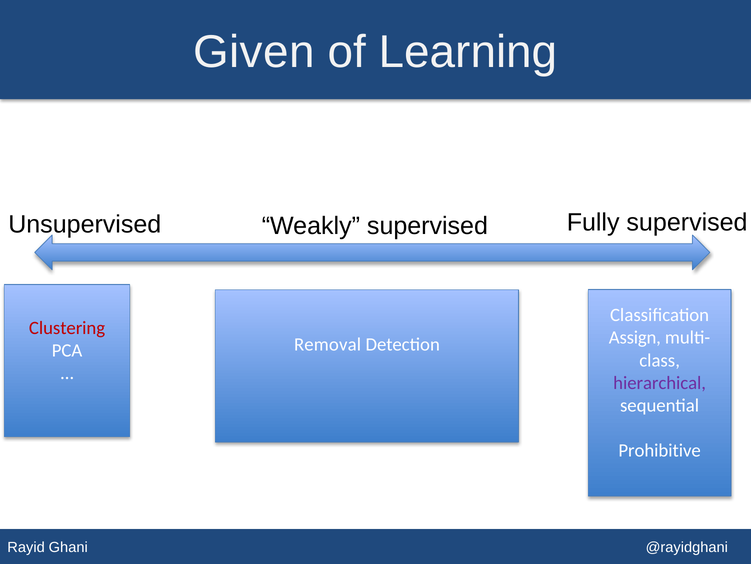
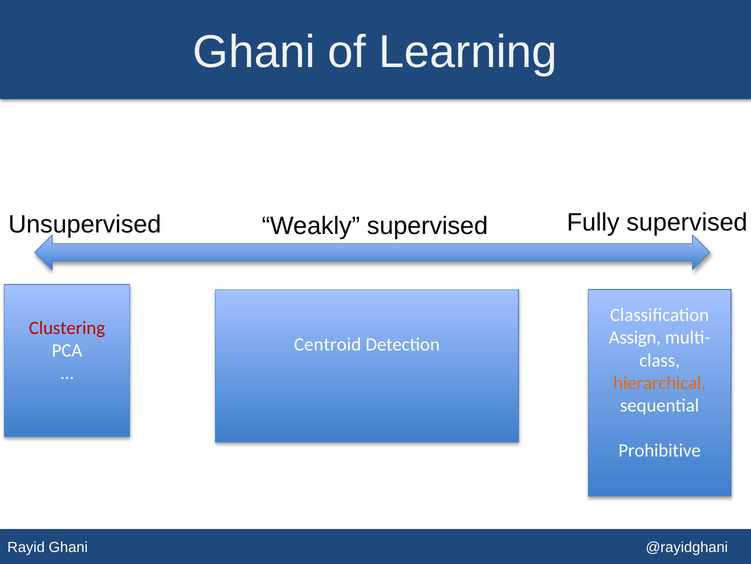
Given at (254, 52): Given -> Ghani
Removal: Removal -> Centroid
hierarchical colour: purple -> orange
